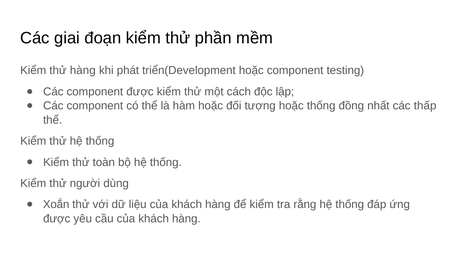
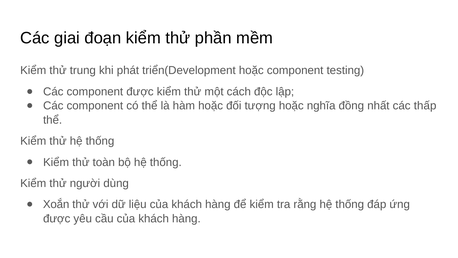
thử hàng: hàng -> trung
hoặc thống: thống -> nghĩa
